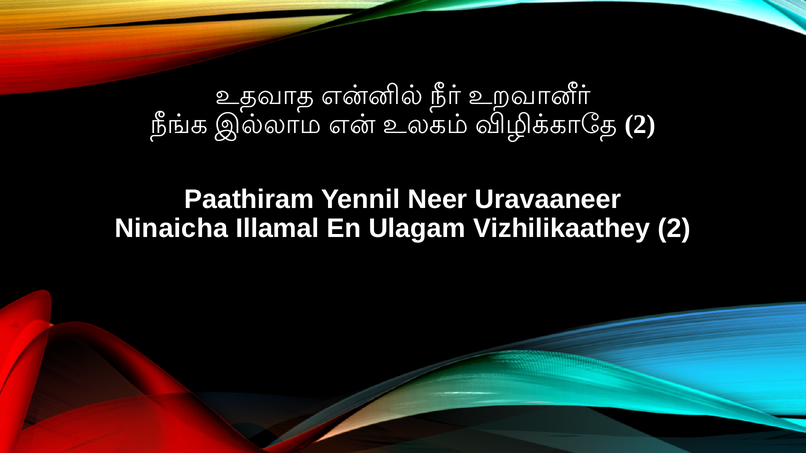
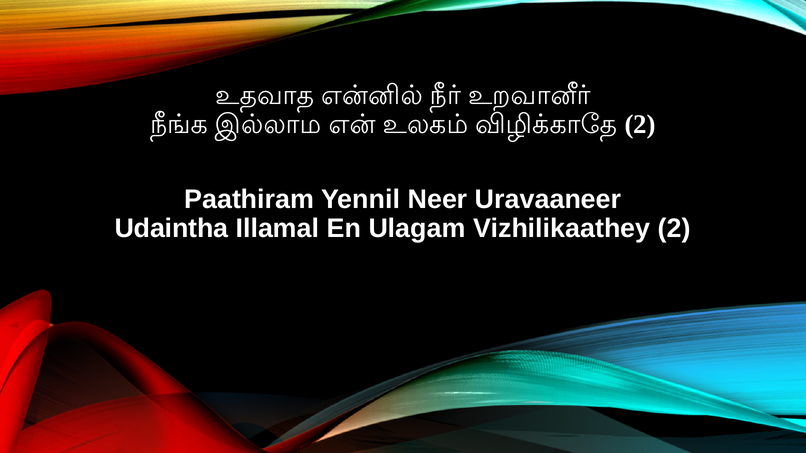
Ninaicha: Ninaicha -> Udaintha
